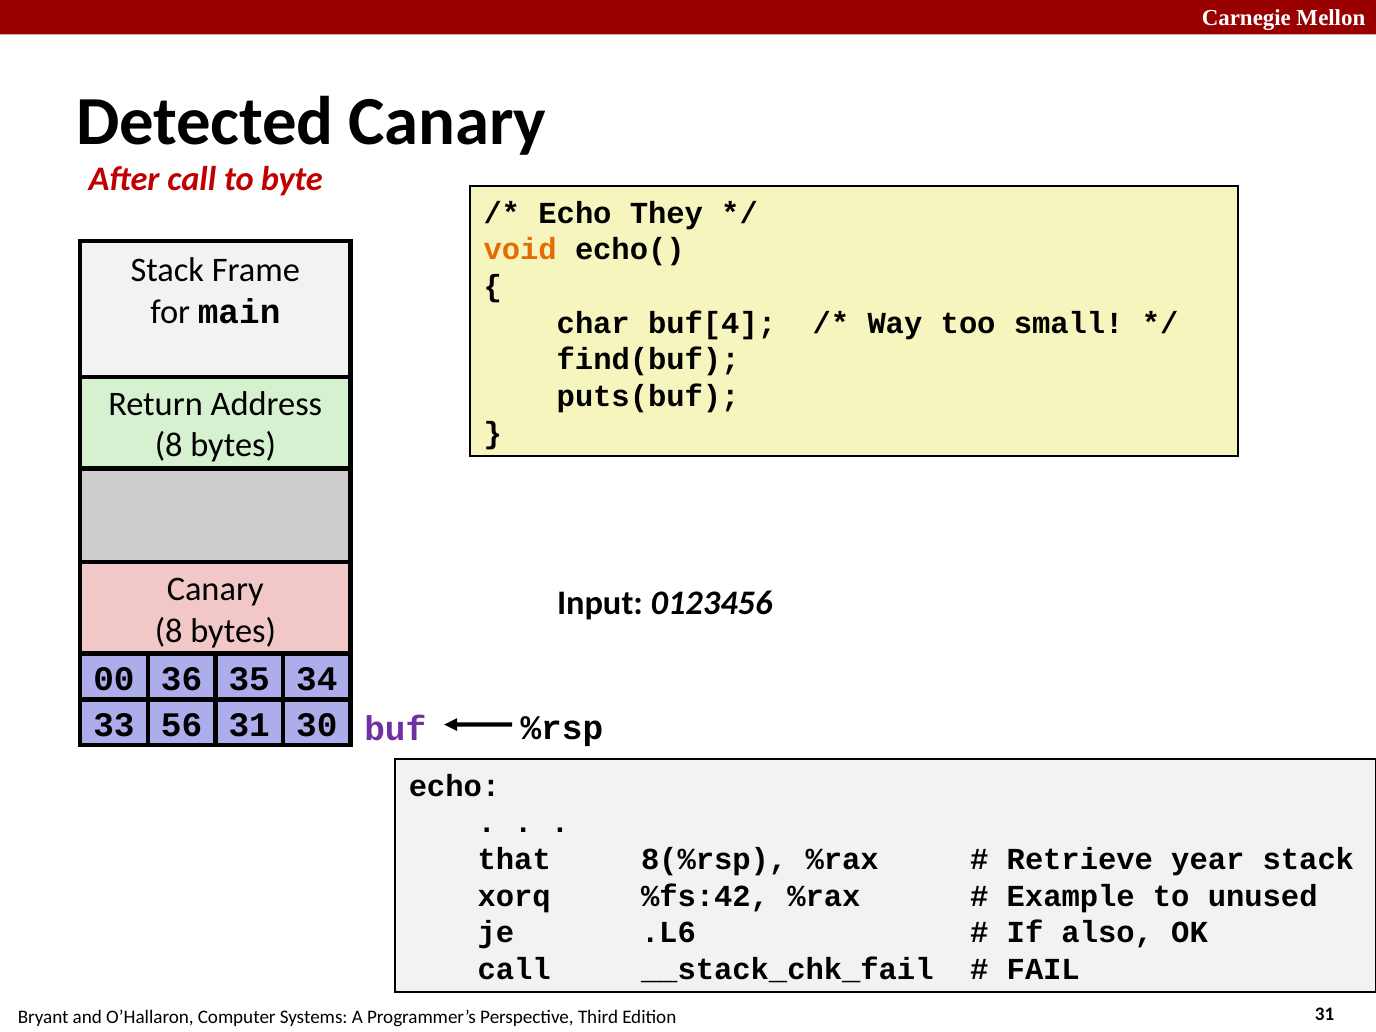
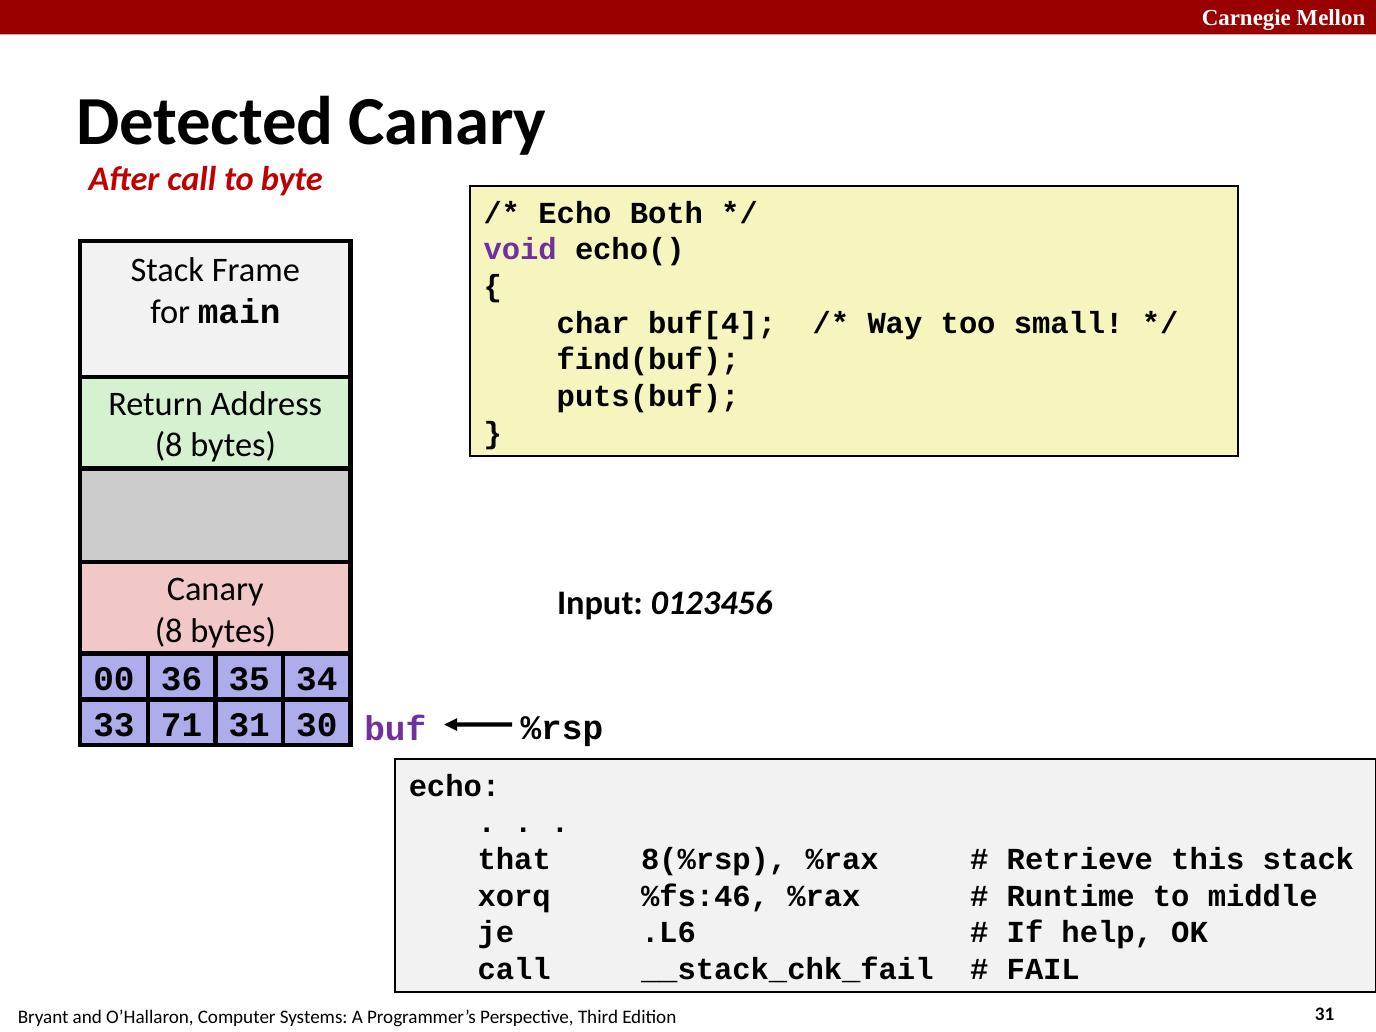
They: They -> Both
void colour: orange -> purple
56: 56 -> 71
year: year -> this
%fs:42: %fs:42 -> %fs:46
Example: Example -> Runtime
to unused: unused -> middle
also: also -> help
